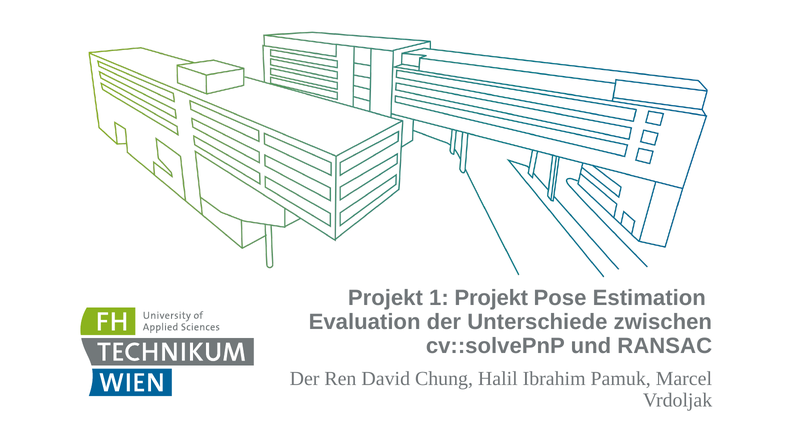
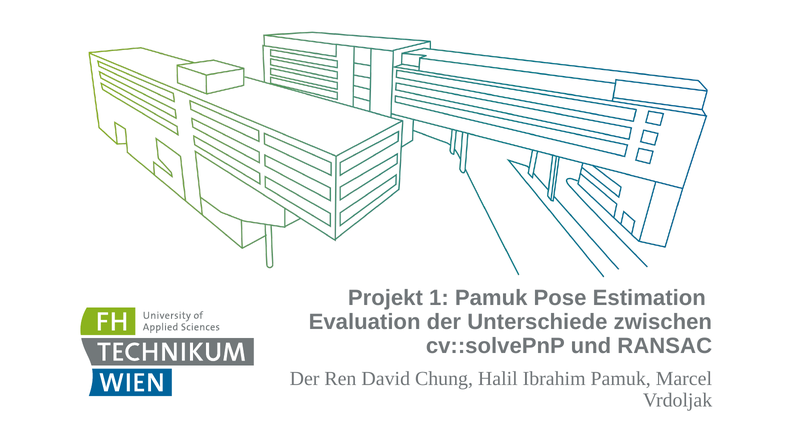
1 Projekt: Projekt -> Pamuk
